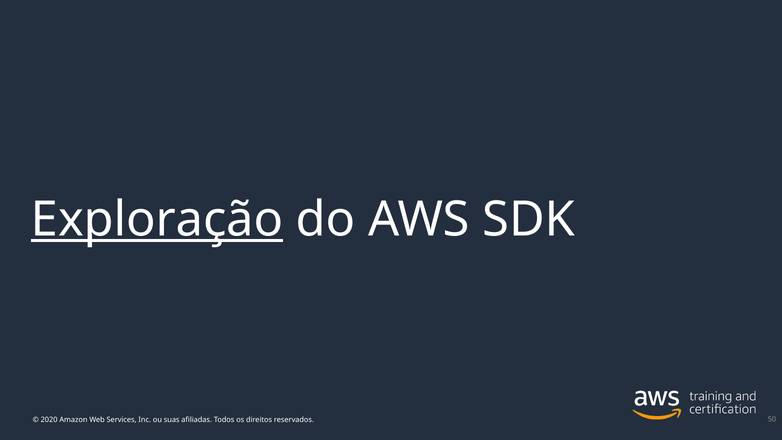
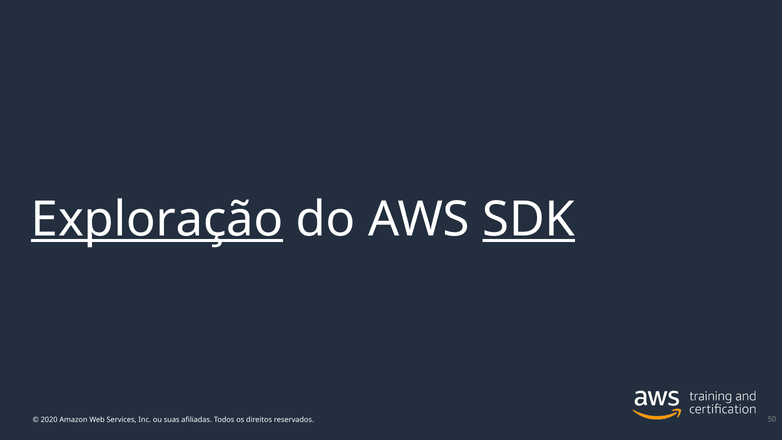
SDK underline: none -> present
